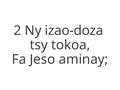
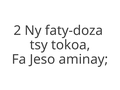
izao-doza: izao-doza -> faty-doza
